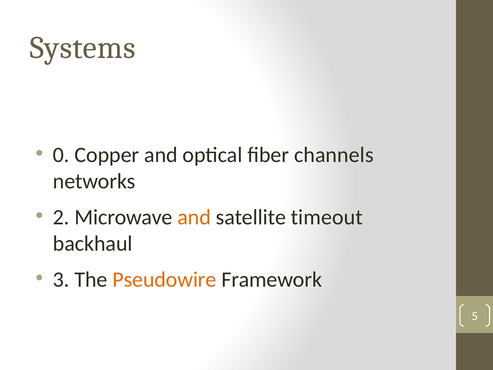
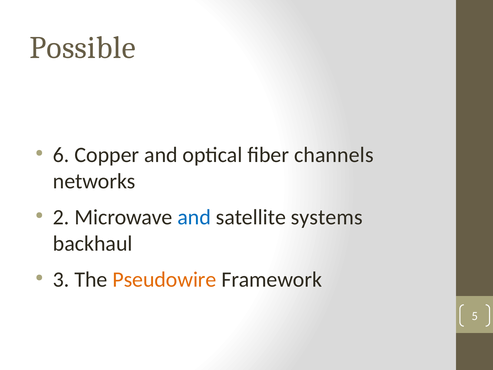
Systems: Systems -> Possible
0: 0 -> 6
and at (194, 217) colour: orange -> blue
timeout: timeout -> systems
